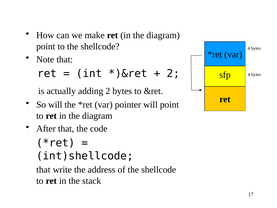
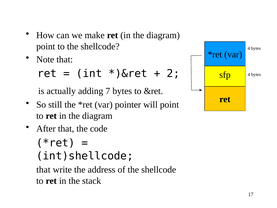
adding 2: 2 -> 7
So will: will -> still
